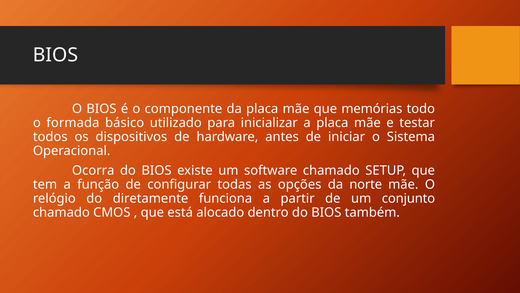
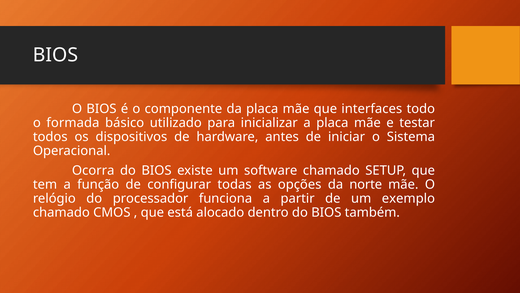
memórias: memórias -> interfaces
diretamente: diretamente -> processador
conjunto: conjunto -> exemplo
